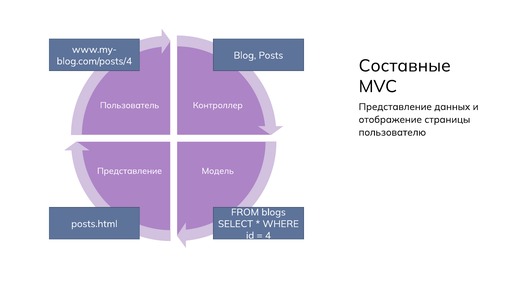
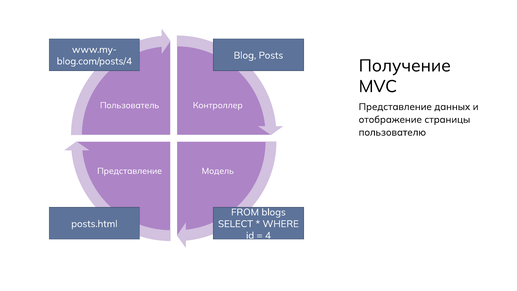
Составные: Составные -> Получение
